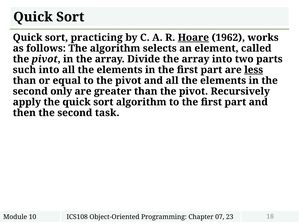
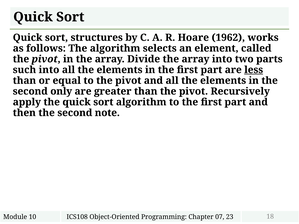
practicing: practicing -> structures
Hoare underline: present -> none
task: task -> note
